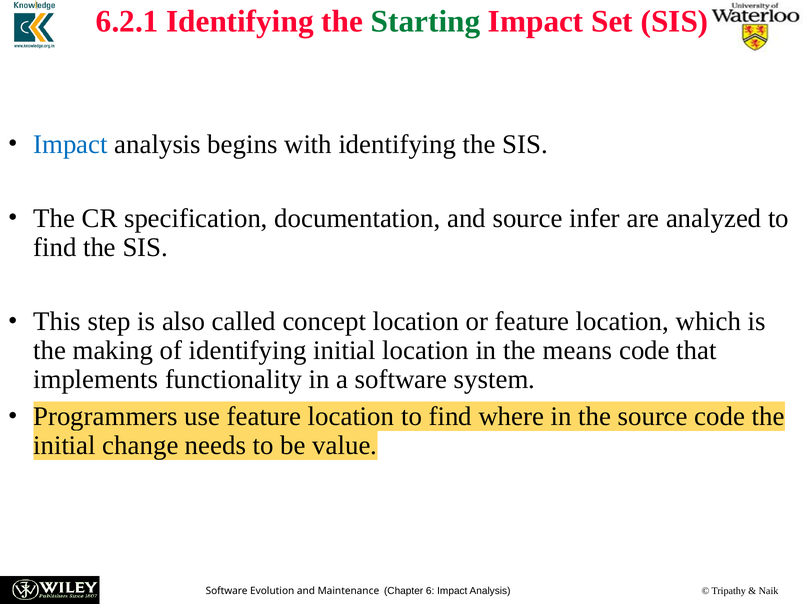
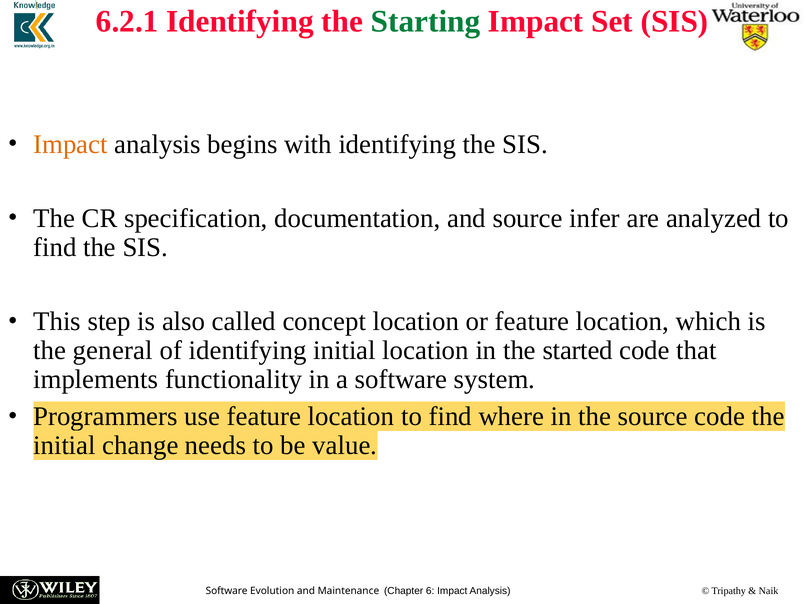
Impact at (70, 144) colour: blue -> orange
making: making -> general
means: means -> started
